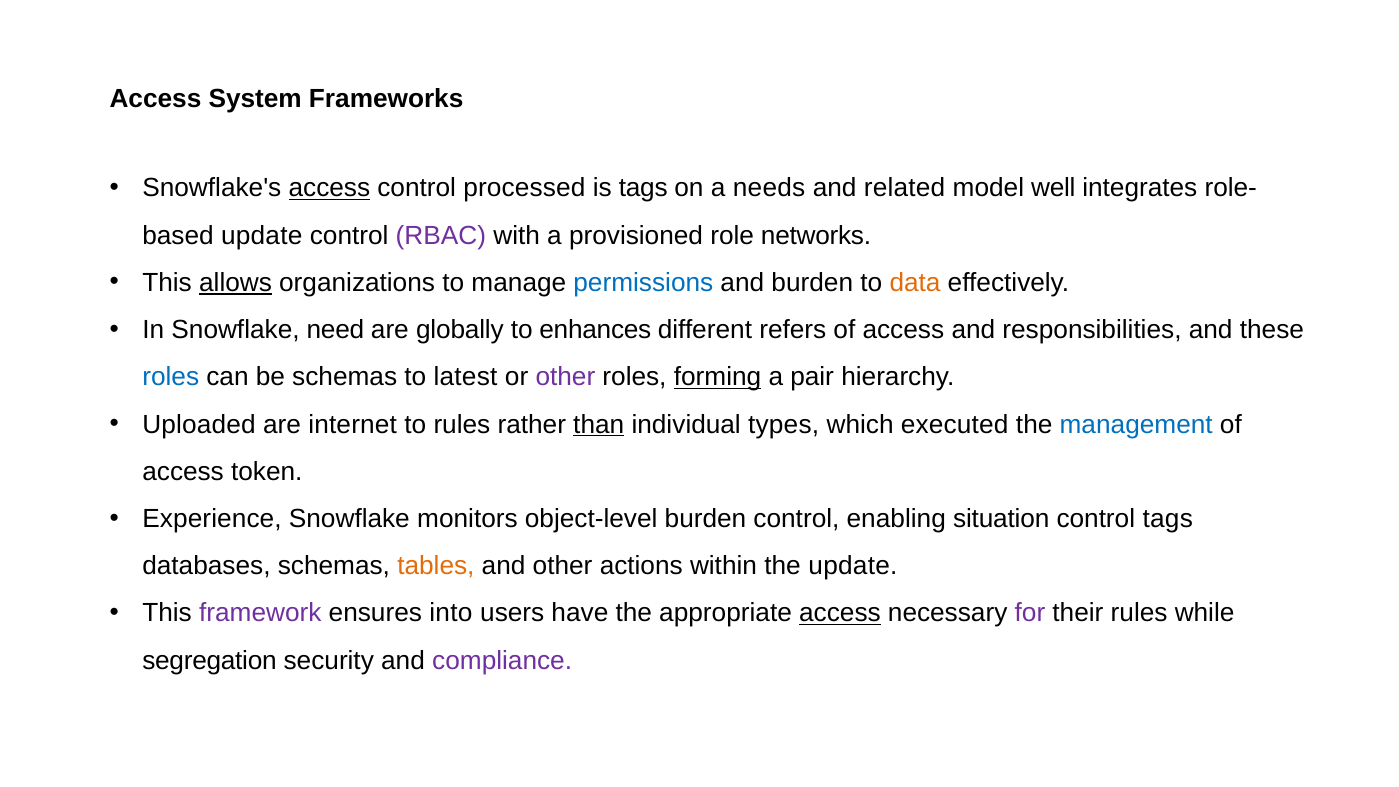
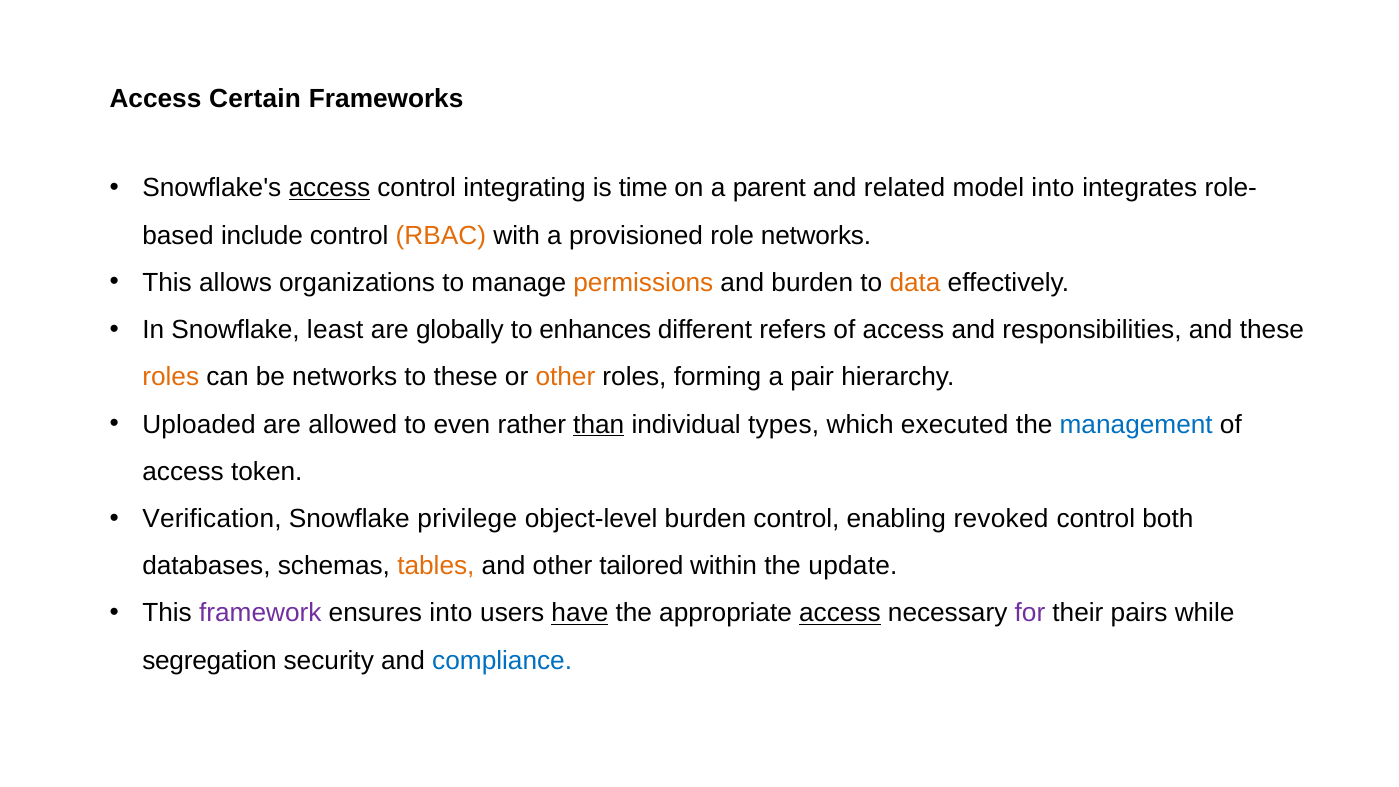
System: System -> Certain
processed: processed -> integrating
is tags: tags -> time
needs: needs -> parent
model well: well -> into
update at (262, 235): update -> include
RBAC colour: purple -> orange
allows underline: present -> none
permissions colour: blue -> orange
need: need -> least
roles at (171, 377) colour: blue -> orange
be schemas: schemas -> networks
to latest: latest -> these
other at (565, 377) colour: purple -> orange
forming underline: present -> none
internet: internet -> allowed
to rules: rules -> even
Experience: Experience -> Verification
monitors: monitors -> privilege
situation: situation -> revoked
control tags: tags -> both
actions: actions -> tailored
have underline: none -> present
their rules: rules -> pairs
compliance colour: purple -> blue
